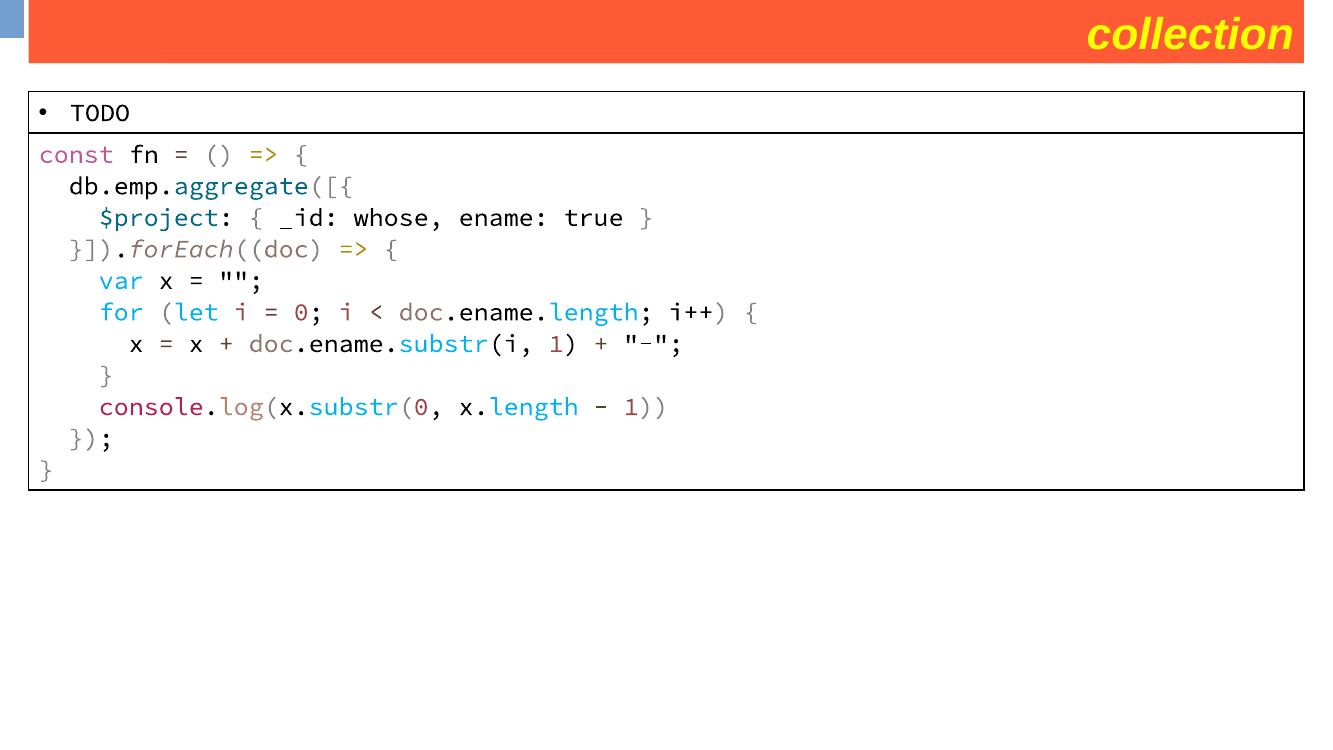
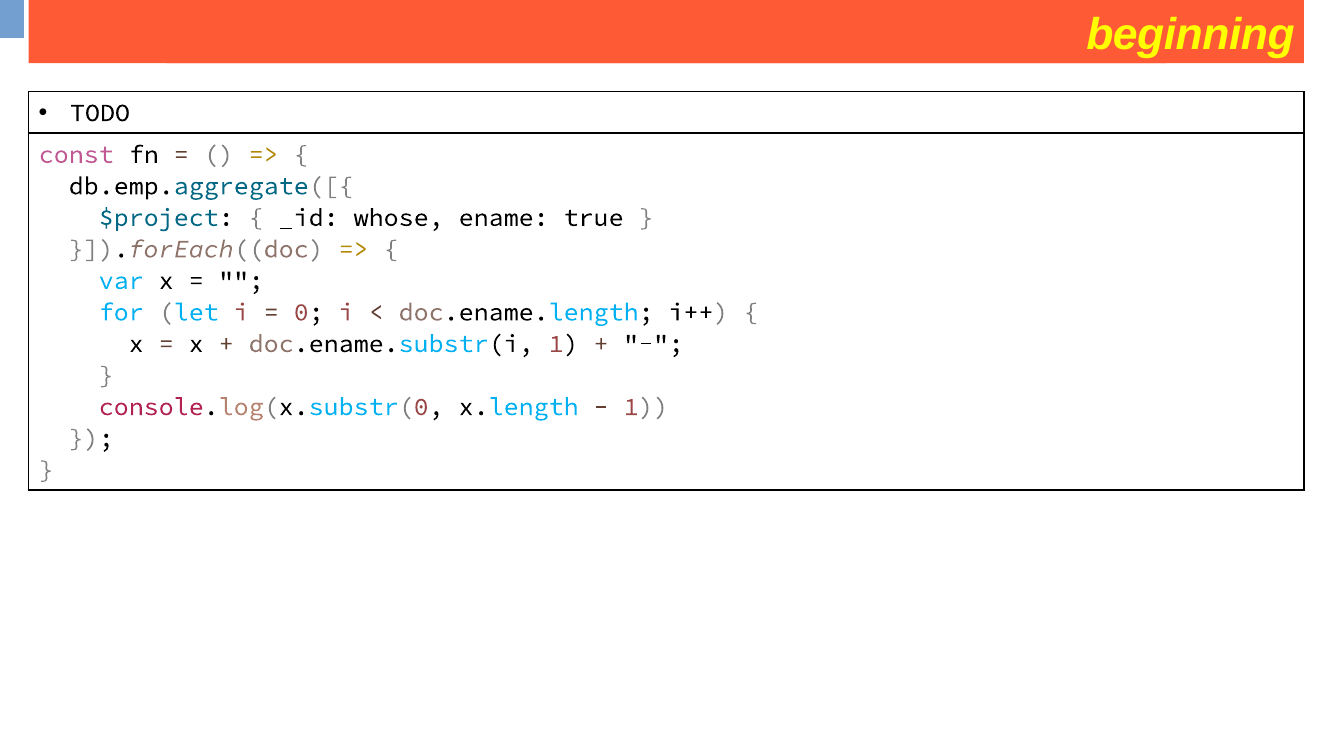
collection at (1190, 35): collection -> beginning
